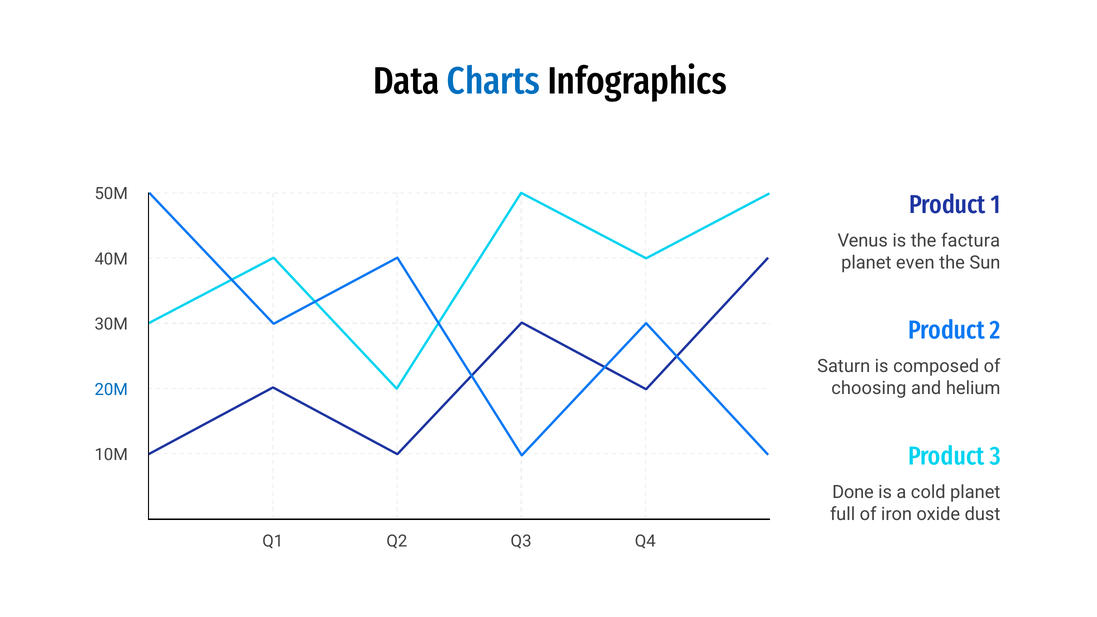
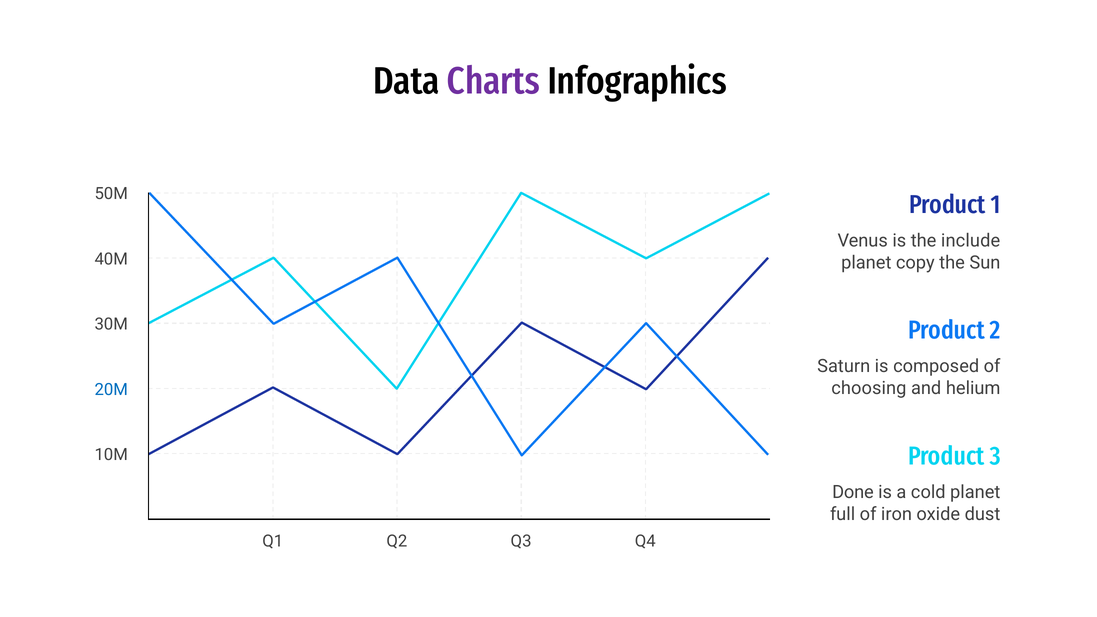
Charts colour: blue -> purple
factura: factura -> include
even: even -> copy
